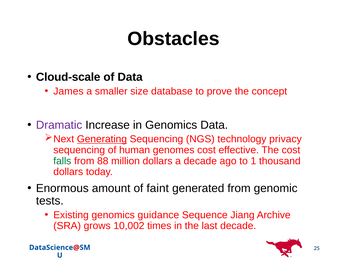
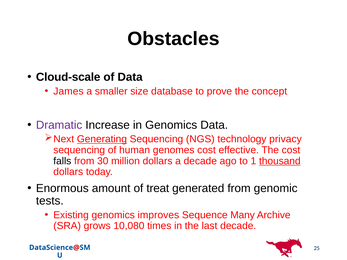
falls colour: green -> black
88: 88 -> 30
thousand underline: none -> present
faint: faint -> treat
guidance: guidance -> improves
Jiang: Jiang -> Many
10,002: 10,002 -> 10,080
